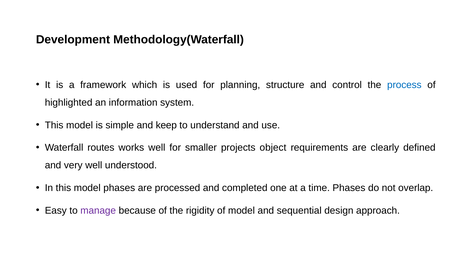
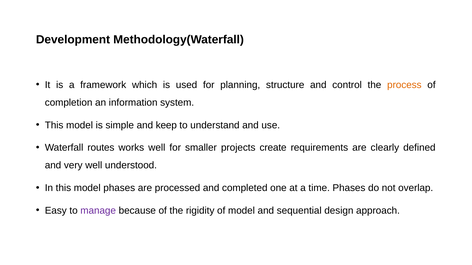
process colour: blue -> orange
highlighted: highlighted -> completion
object: object -> create
